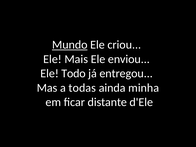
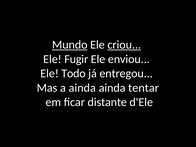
criou underline: none -> present
Mais: Mais -> Fugir
a todas: todas -> ainda
minha: minha -> tentar
